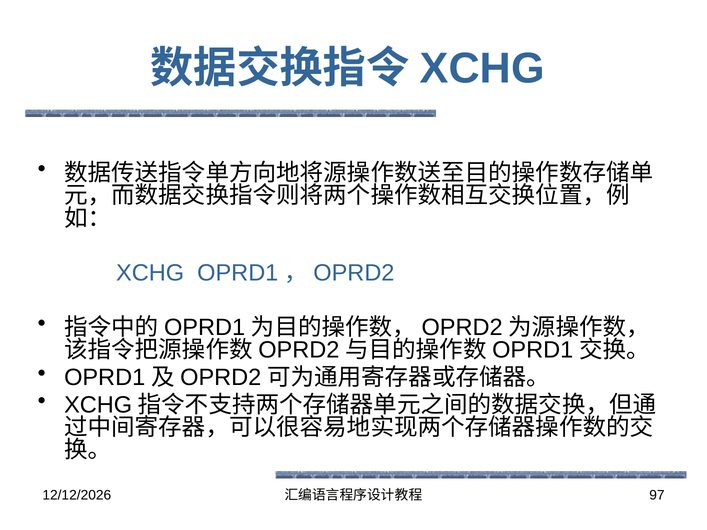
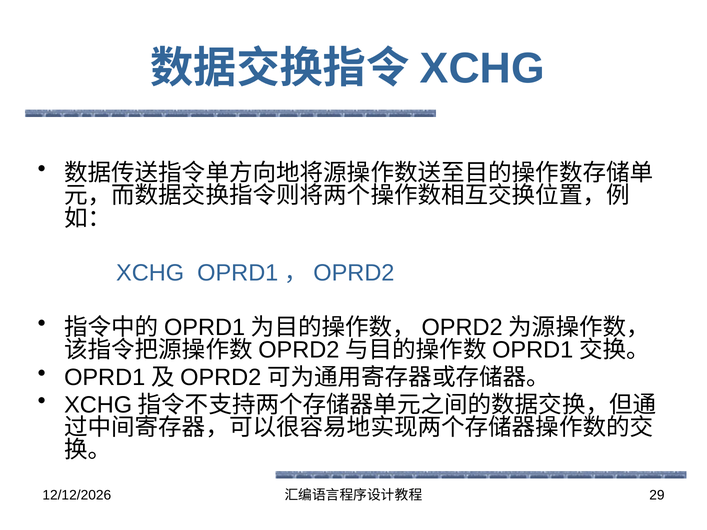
97: 97 -> 29
